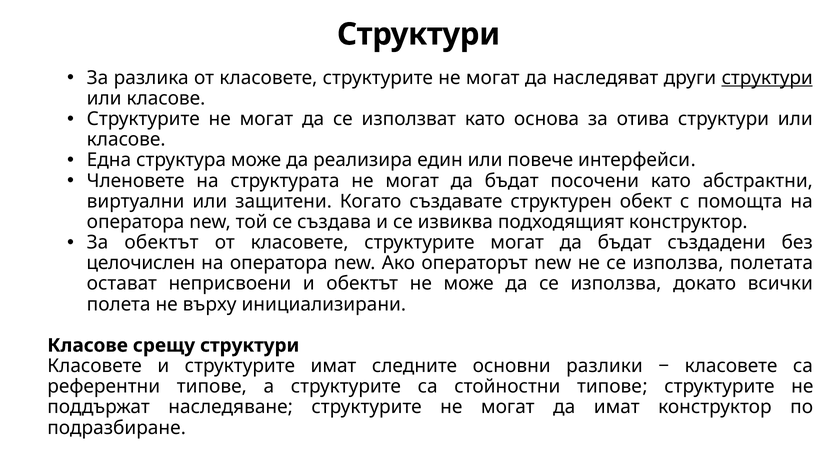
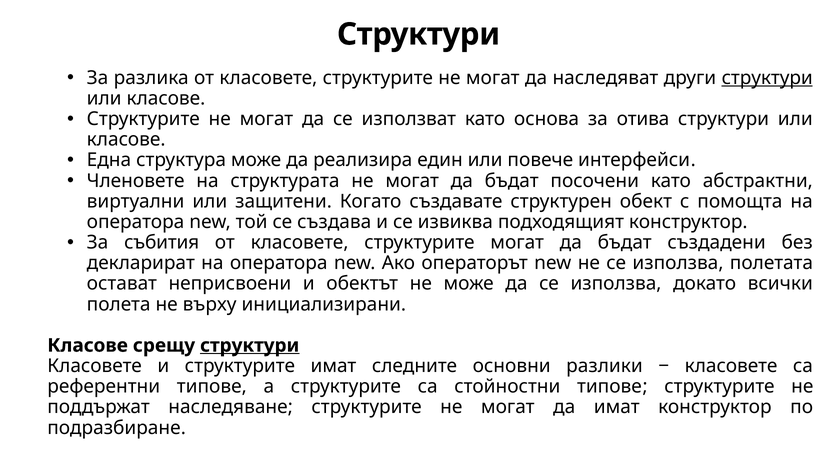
За обектът: обектът -> събития
целочислен: целочислен -> декларират
структури at (250, 345) underline: none -> present
